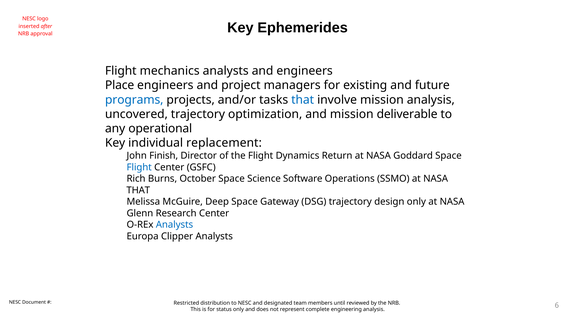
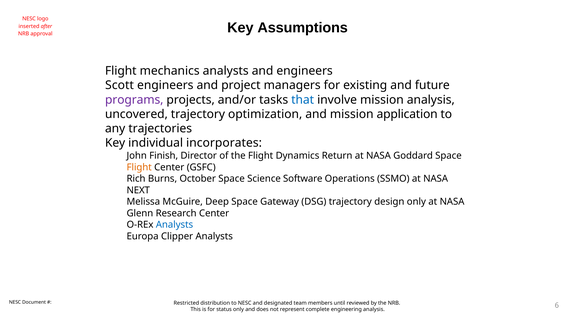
Ephemerides: Ephemerides -> Assumptions
Place: Place -> Scott
programs colour: blue -> purple
deliverable: deliverable -> application
operational: operational -> trajectories
replacement: replacement -> incorporates
Flight at (139, 167) colour: blue -> orange
THAT at (138, 190): THAT -> NEXT
